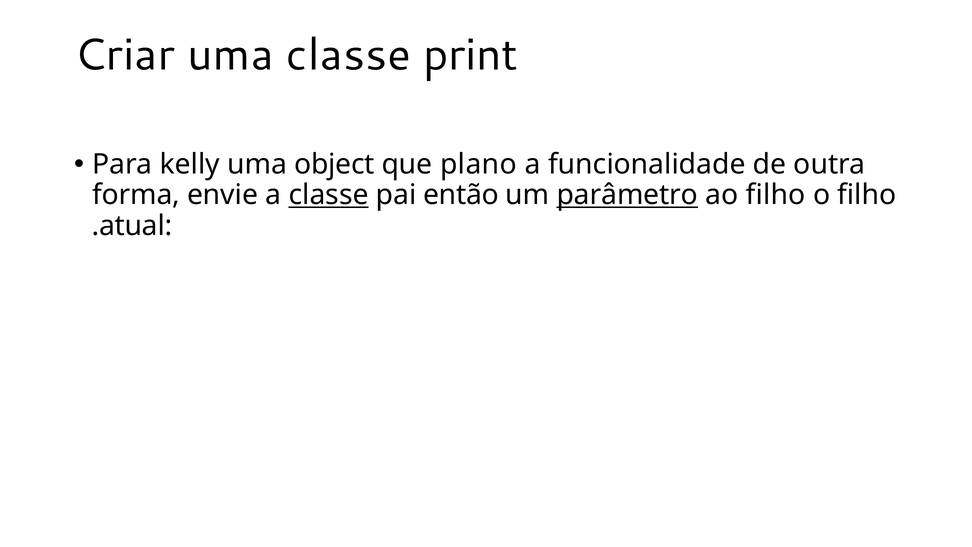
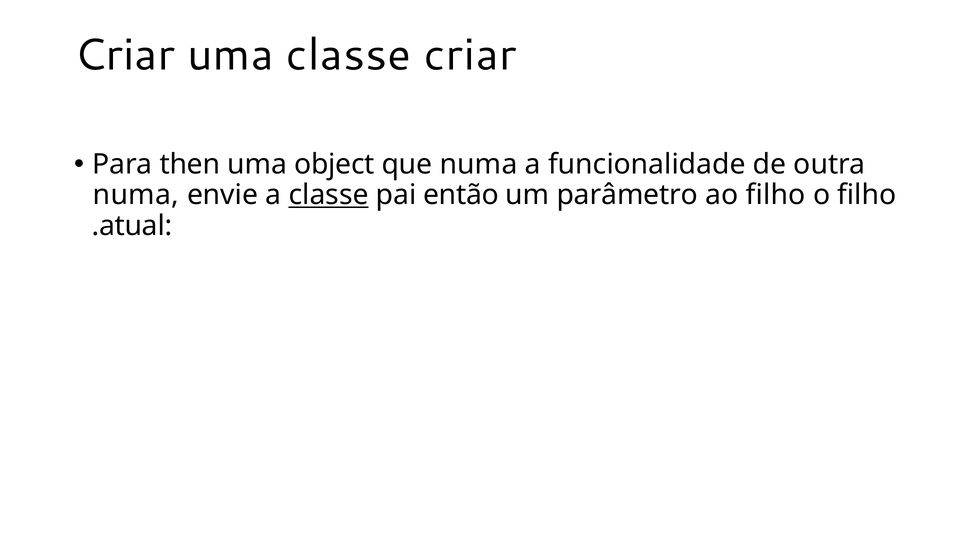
classe print: print -> criar
kelly: kelly -> then
que plano: plano -> numa
forma at (136, 195): forma -> numa
parâmetro underline: present -> none
